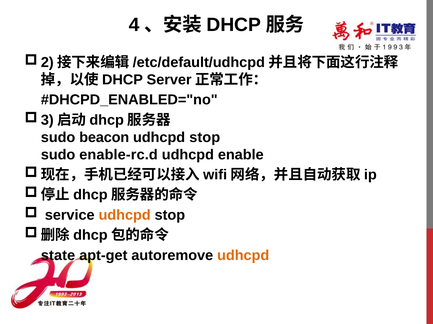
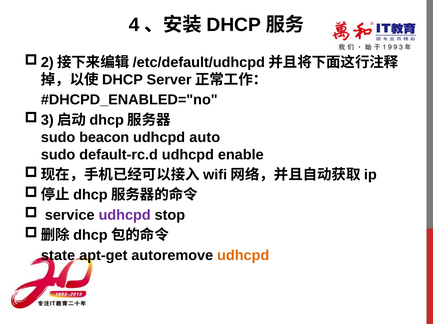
stop at (205, 138): stop -> auto
enable-rc.d: enable-rc.d -> default-rc.d
udhcpd at (125, 216) colour: orange -> purple
